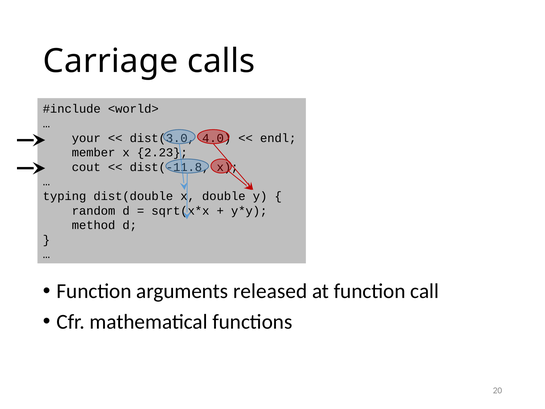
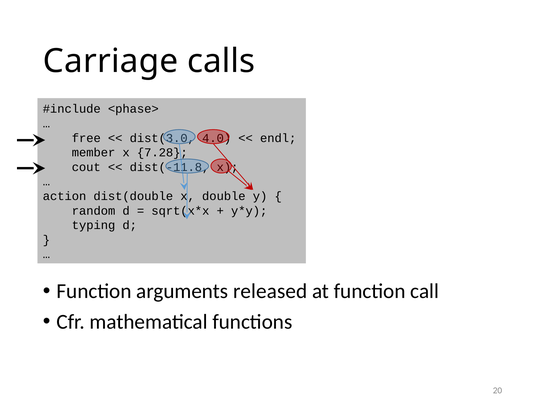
<world>: <world> -> <phase>
your: your -> free
2.23: 2.23 -> 7.28
typing: typing -> action
method: method -> typing
